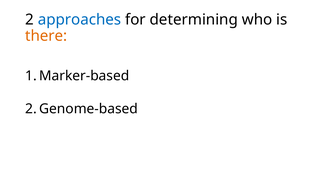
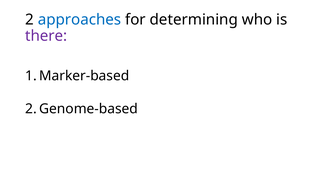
there colour: orange -> purple
